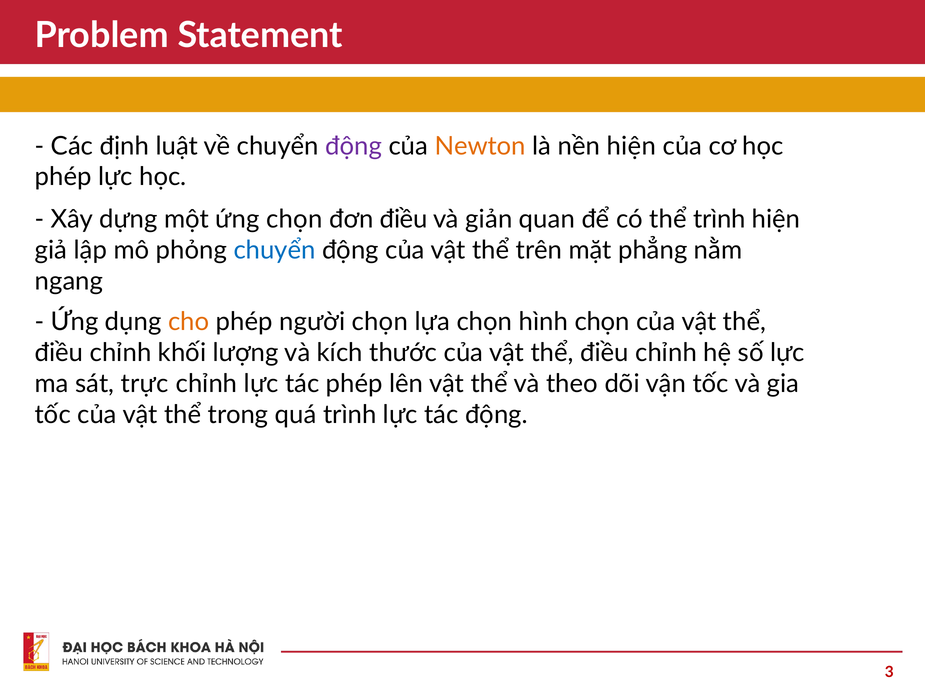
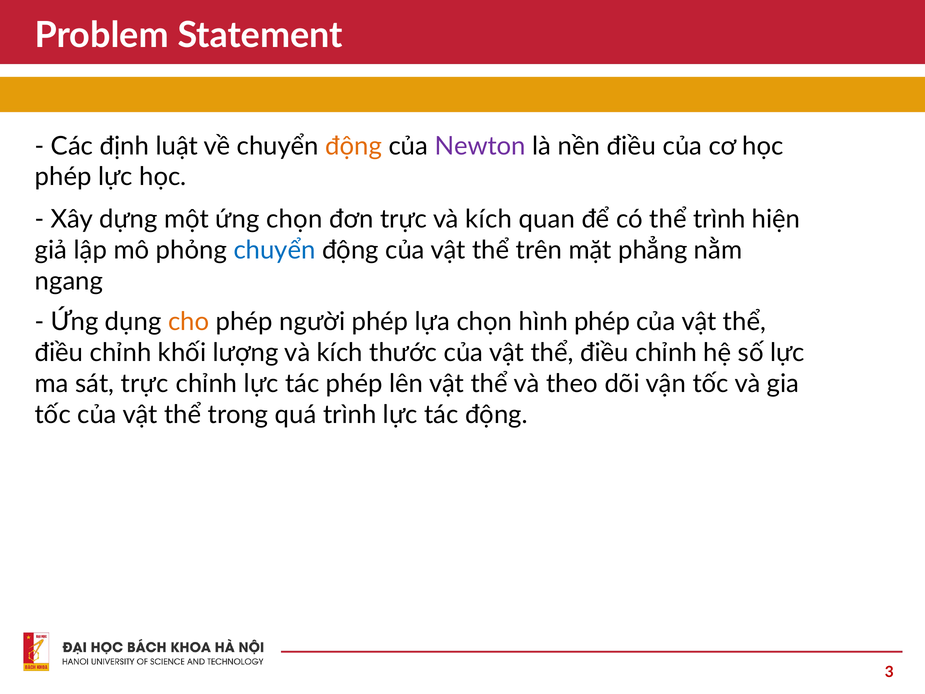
động at (354, 146) colour: purple -> orange
Newton colour: orange -> purple
nền hiện: hiện -> điều
đơn điều: điều -> trực
giản at (489, 219): giản -> kích
người chọn: chọn -> phép
hình chọn: chọn -> phép
